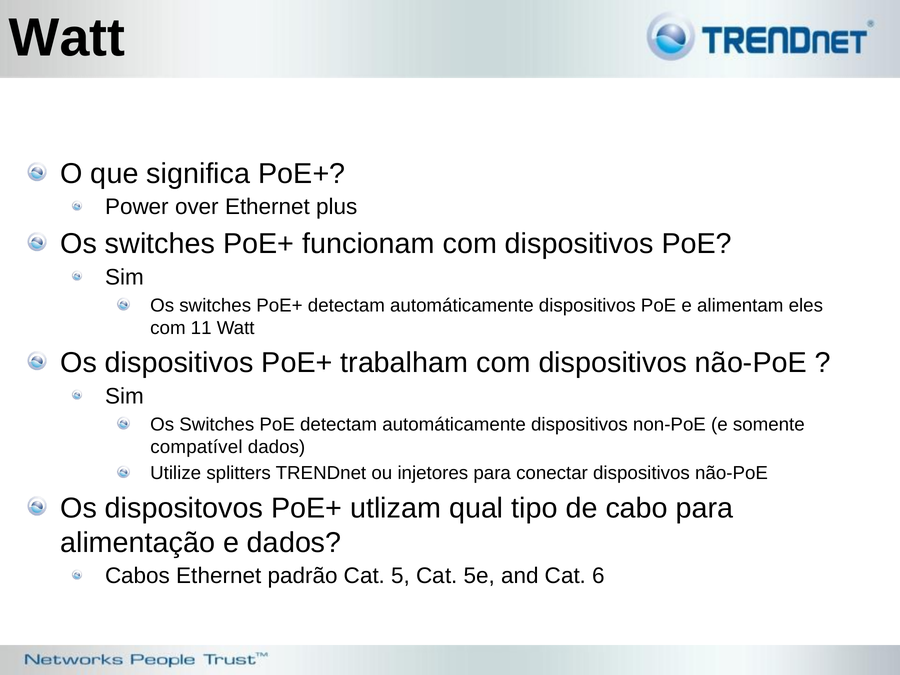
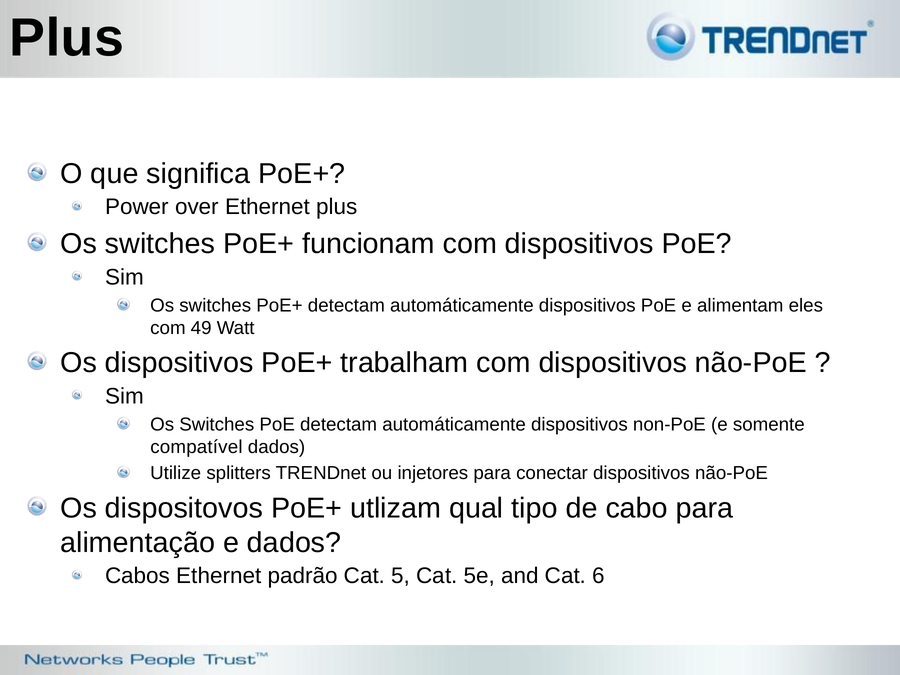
Watt at (67, 38): Watt -> Plus
11: 11 -> 49
